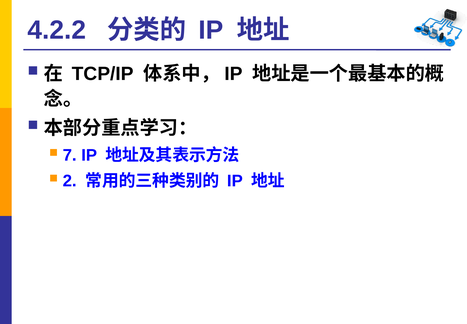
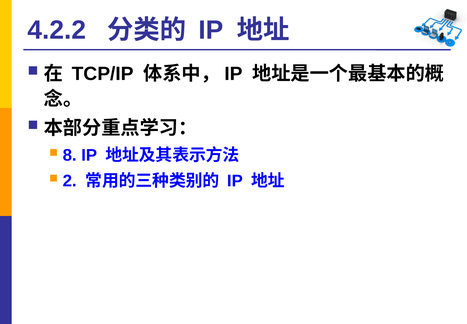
7: 7 -> 8
